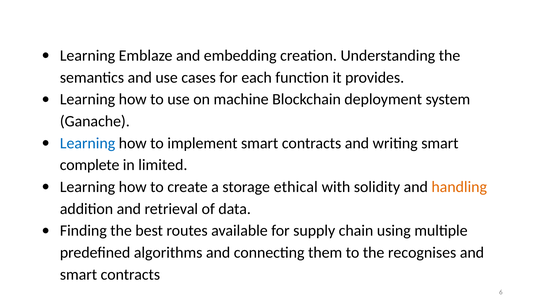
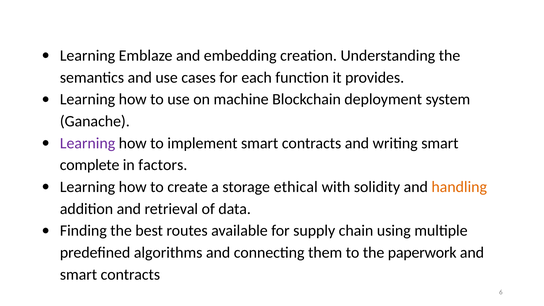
Learning at (88, 143) colour: blue -> purple
limited: limited -> factors
recognises: recognises -> paperwork
